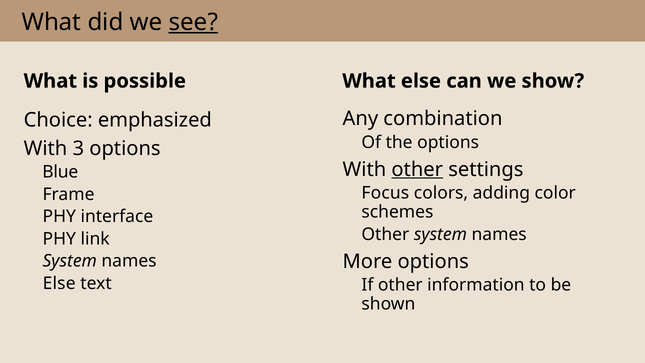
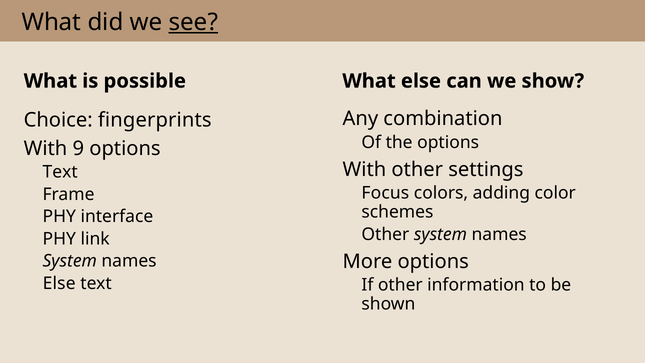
emphasized: emphasized -> fingerprints
3: 3 -> 9
other at (417, 169) underline: present -> none
Blue at (60, 172): Blue -> Text
